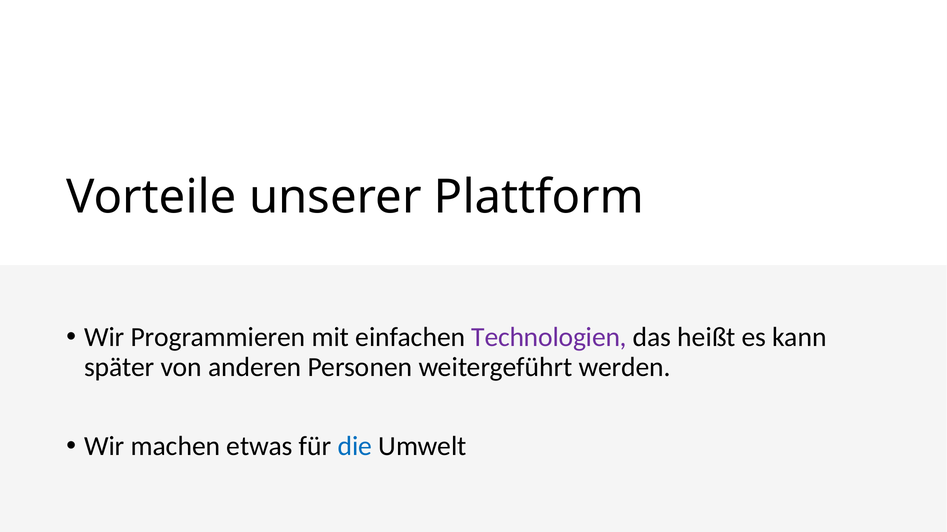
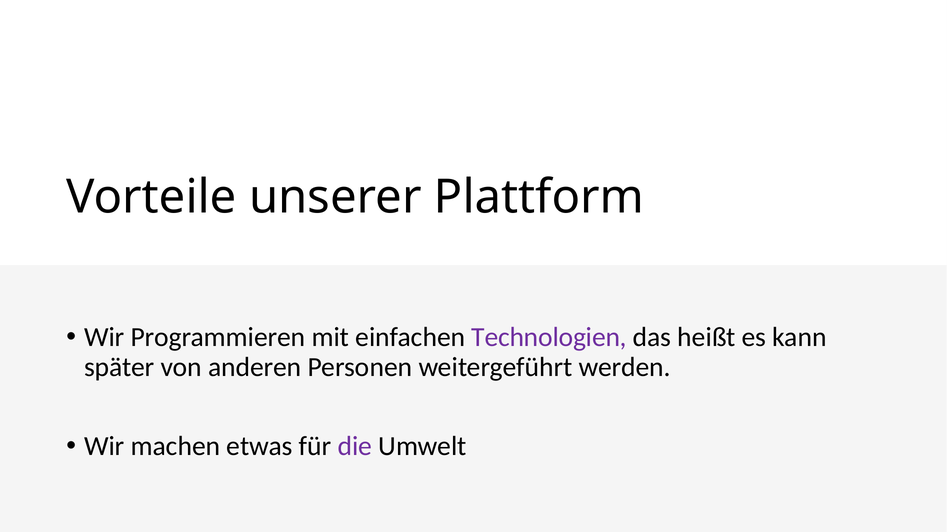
die colour: blue -> purple
